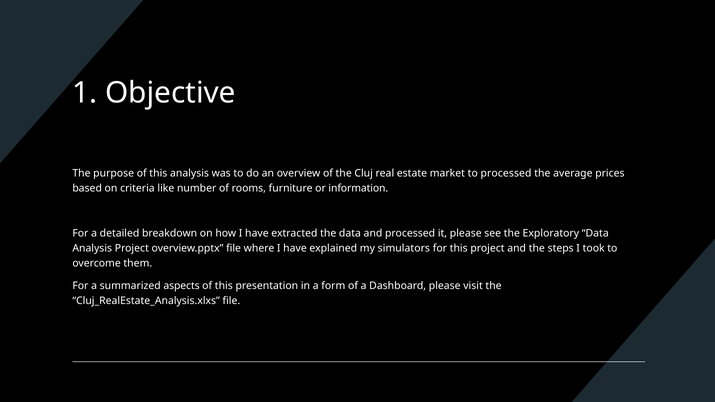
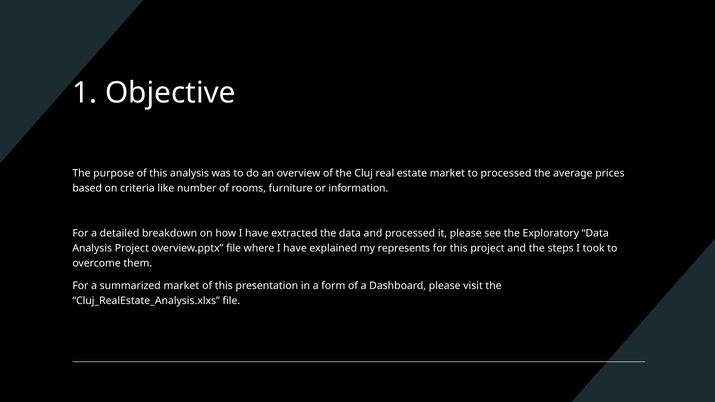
simulators: simulators -> represents
summarized aspects: aspects -> market
